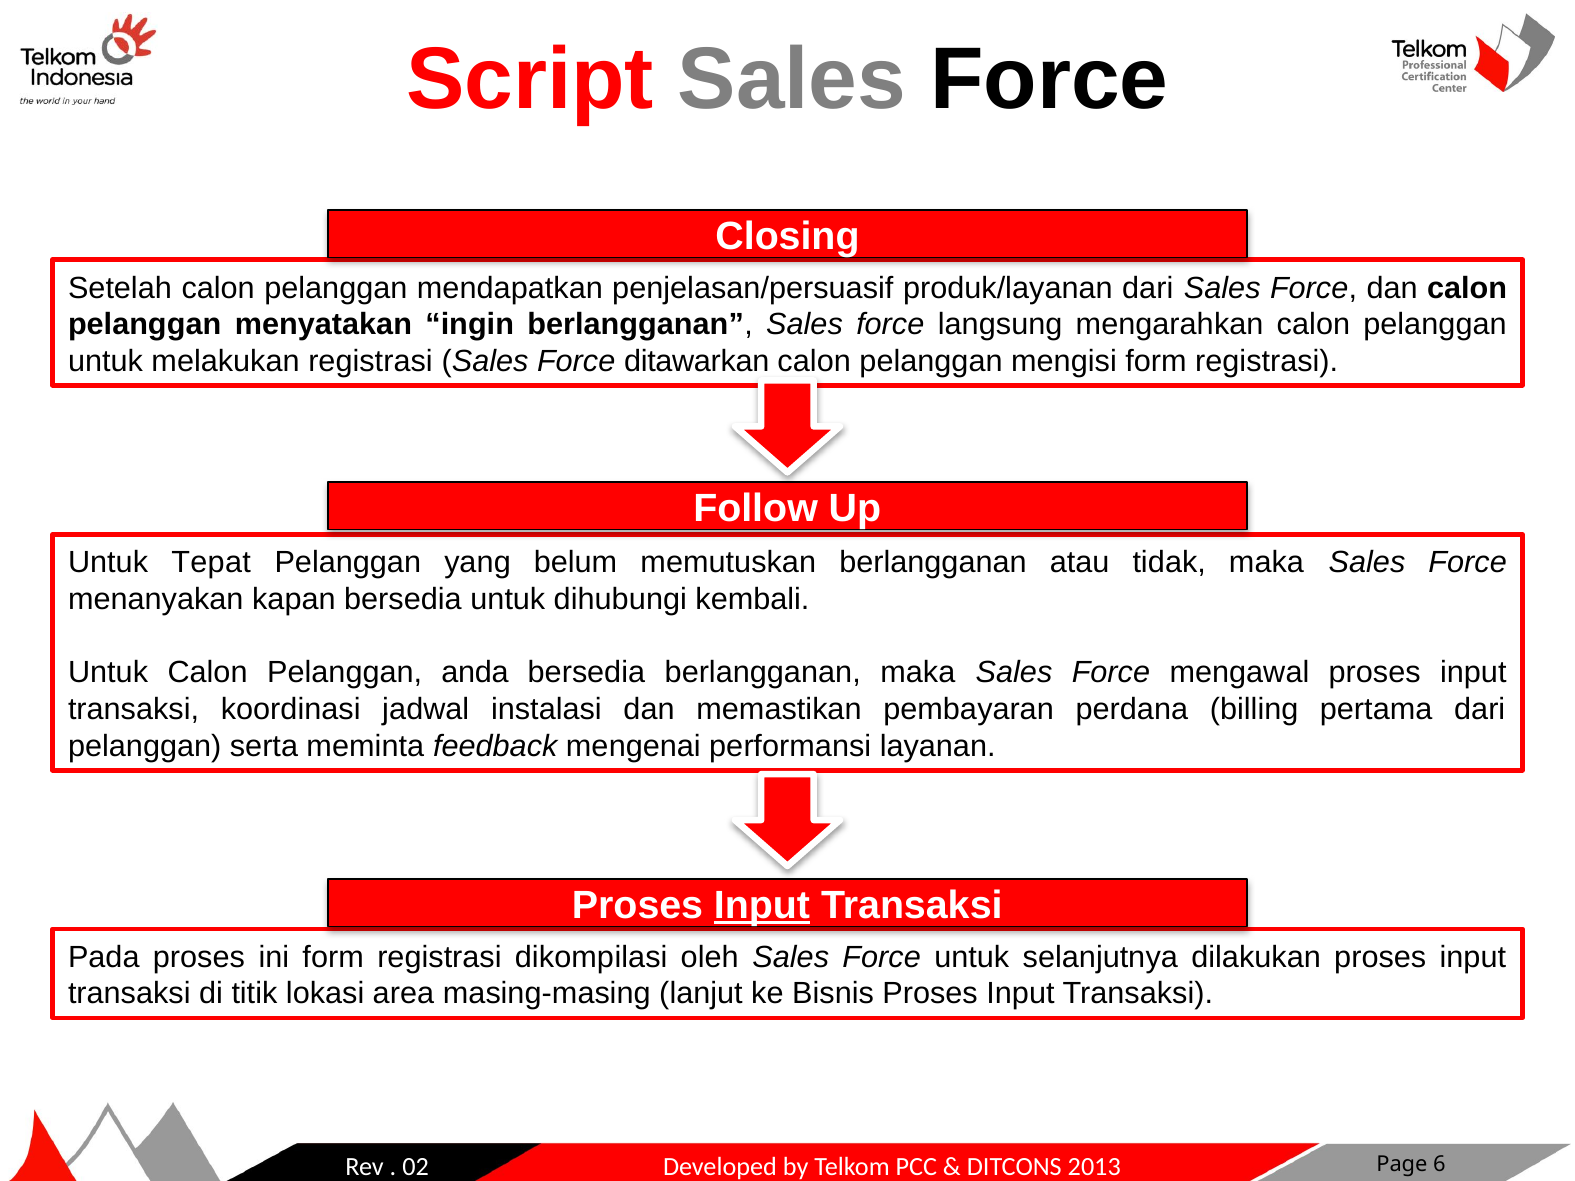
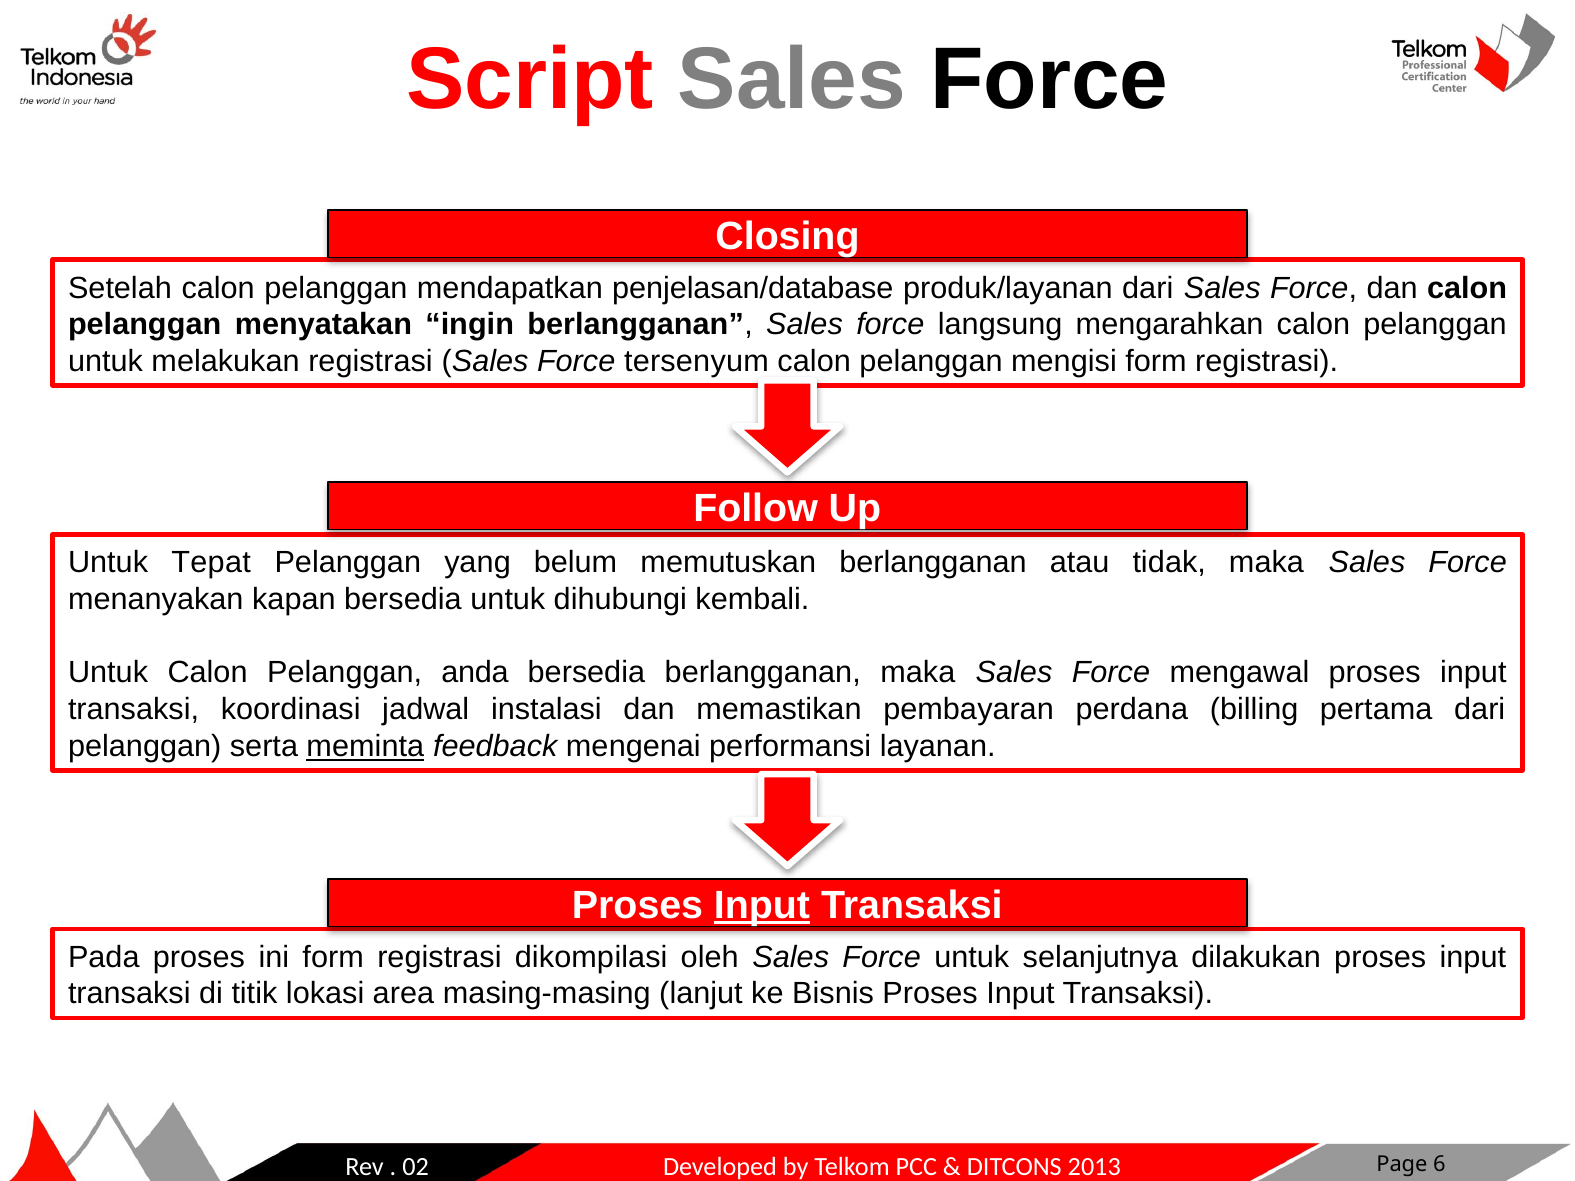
penjelasan/persuasif: penjelasan/persuasif -> penjelasan/database
ditawarkan: ditawarkan -> tersenyum
meminta underline: none -> present
